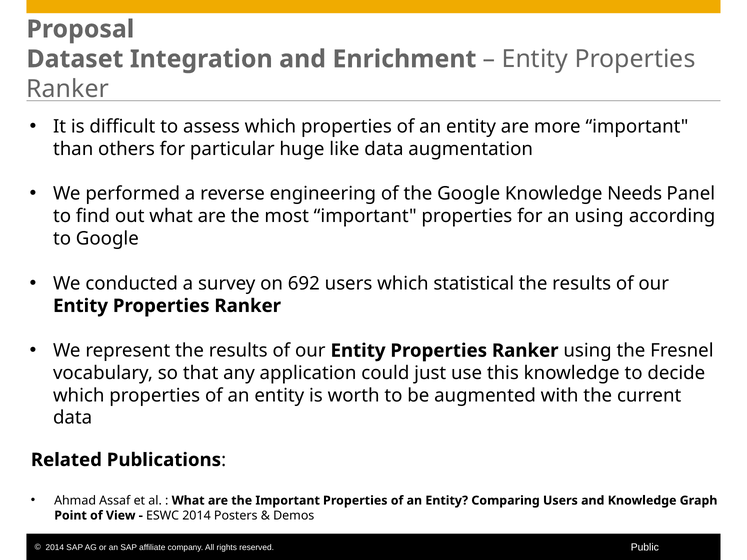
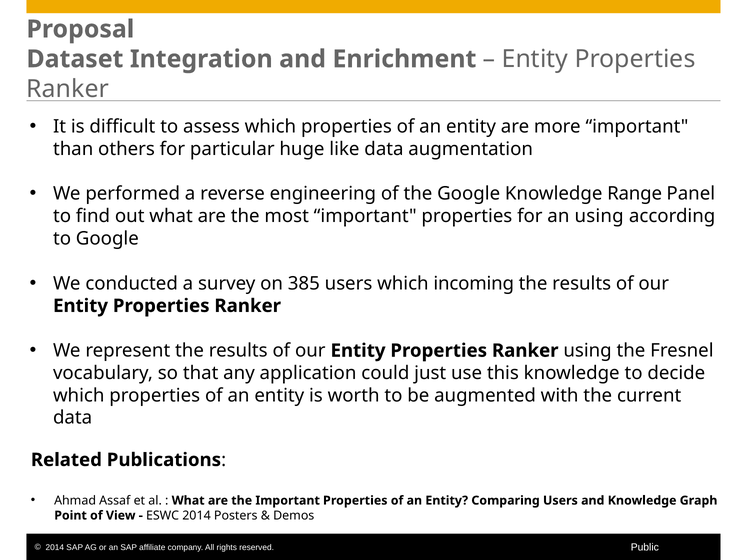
Needs: Needs -> Range
692: 692 -> 385
statistical: statistical -> incoming
